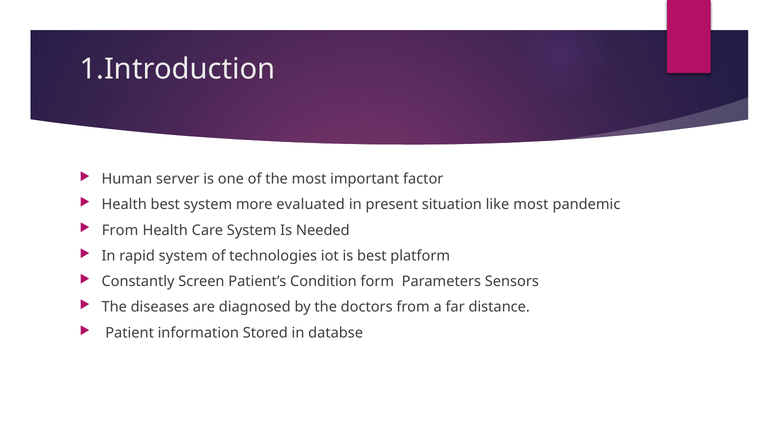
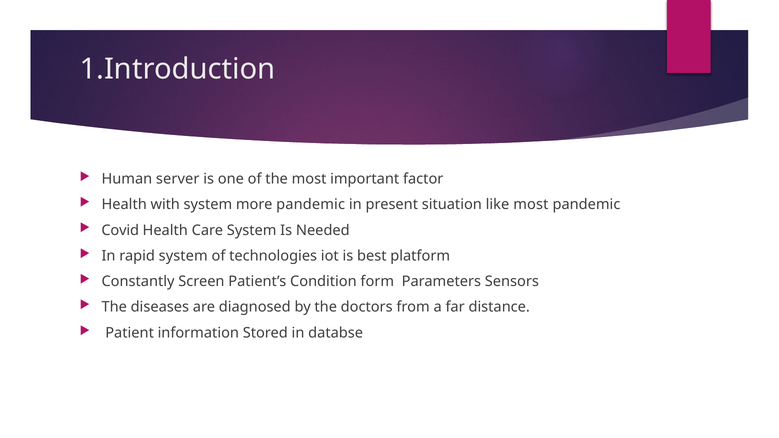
Health best: best -> with
more evaluated: evaluated -> pandemic
From at (120, 230): From -> Covid
